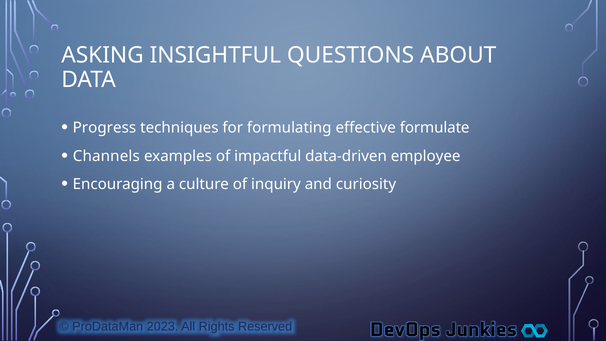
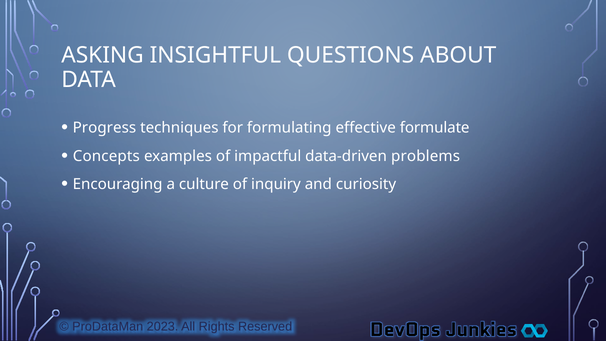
Channels: Channels -> Concepts
employee: employee -> problems
